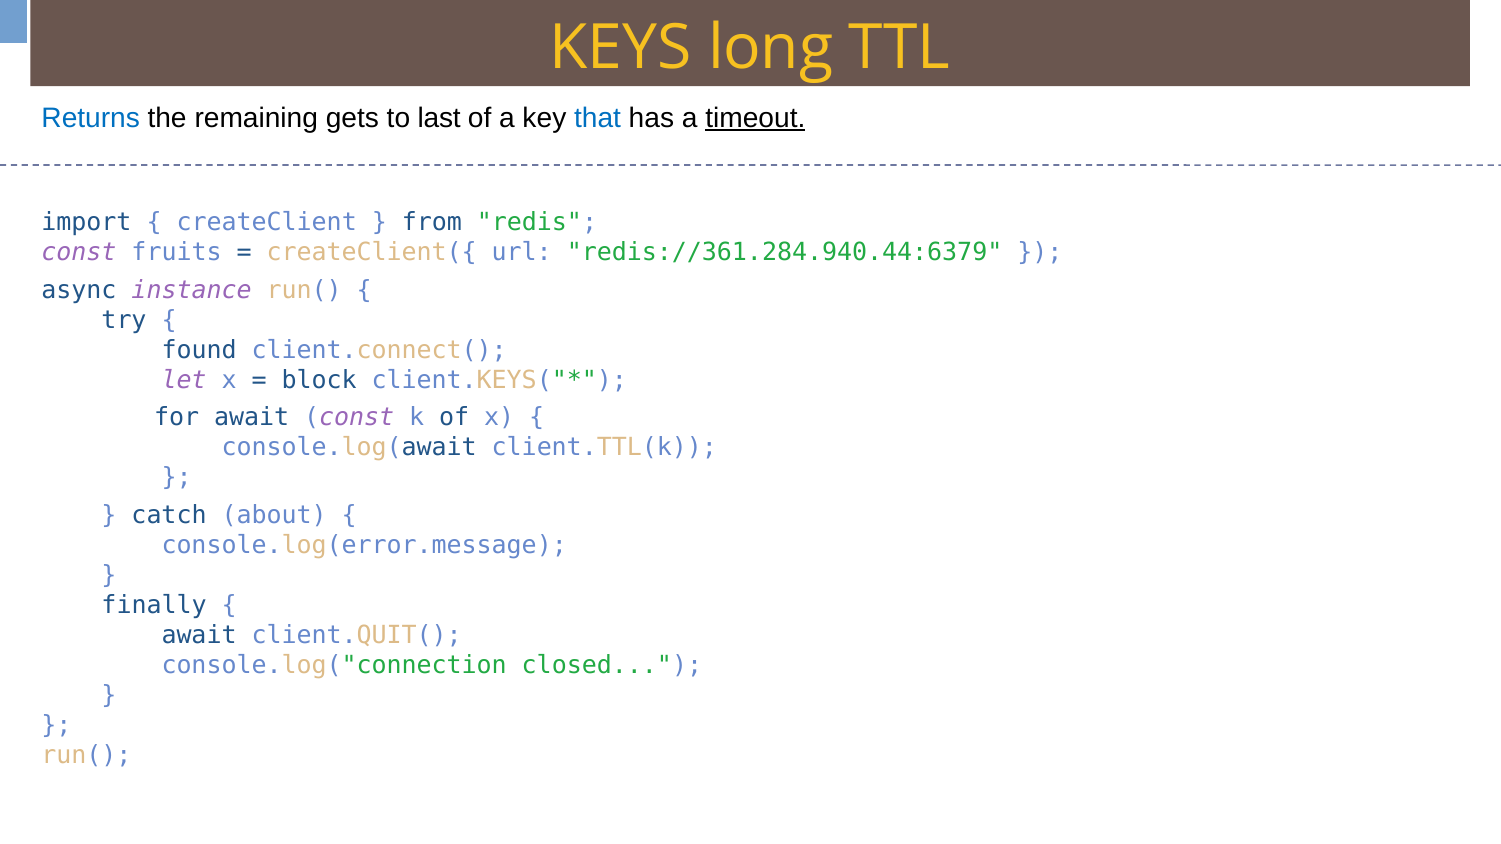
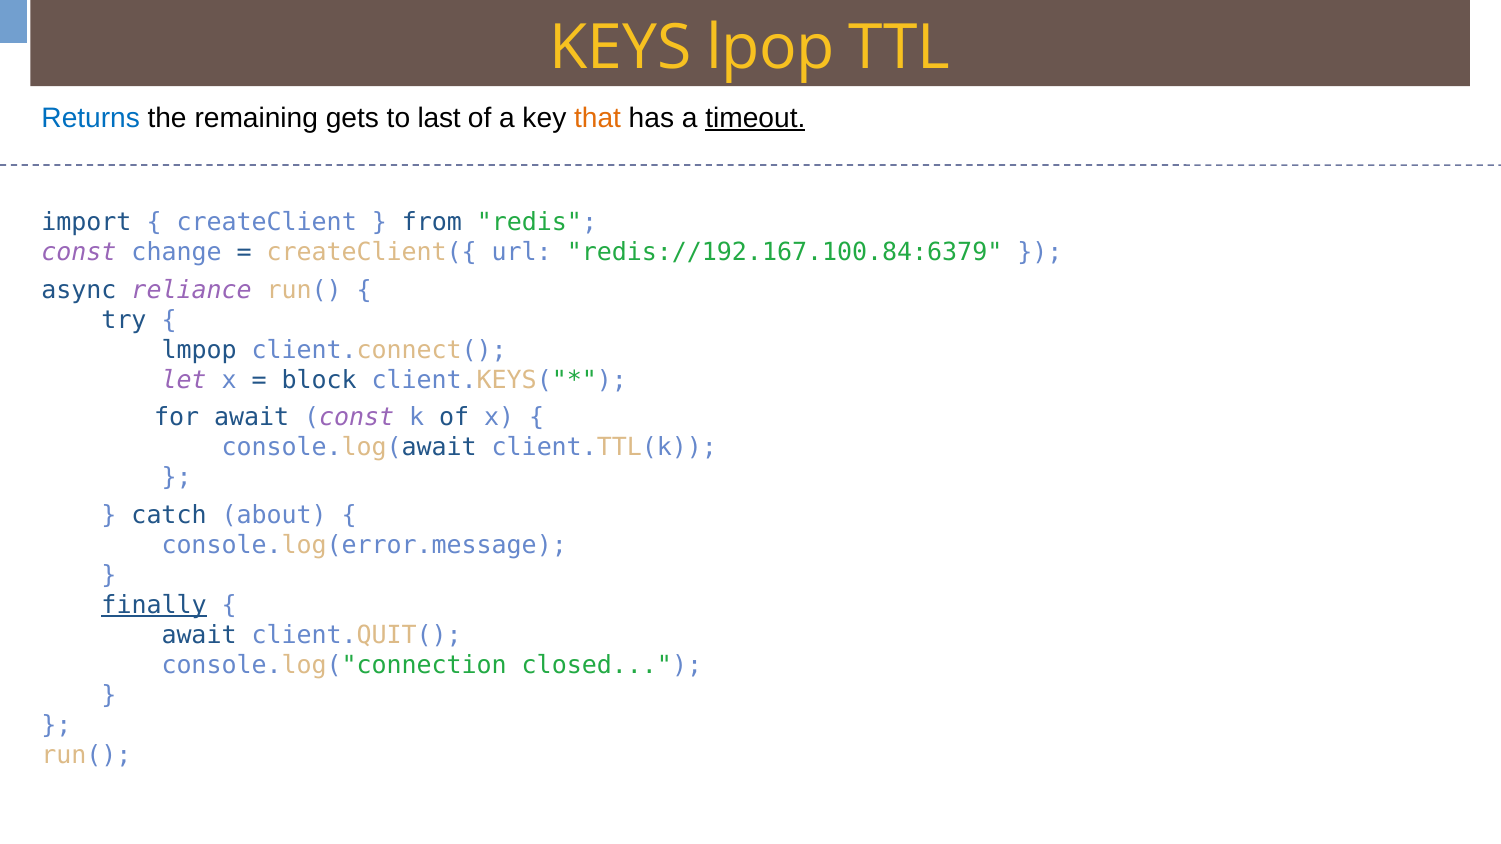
long: long -> lpop
that colour: blue -> orange
fruits: fruits -> change
redis://361.284.940.44:6379: redis://361.284.940.44:6379 -> redis://192.167.100.84:6379
instance: instance -> reliance
found: found -> lmpop
finally underline: none -> present
